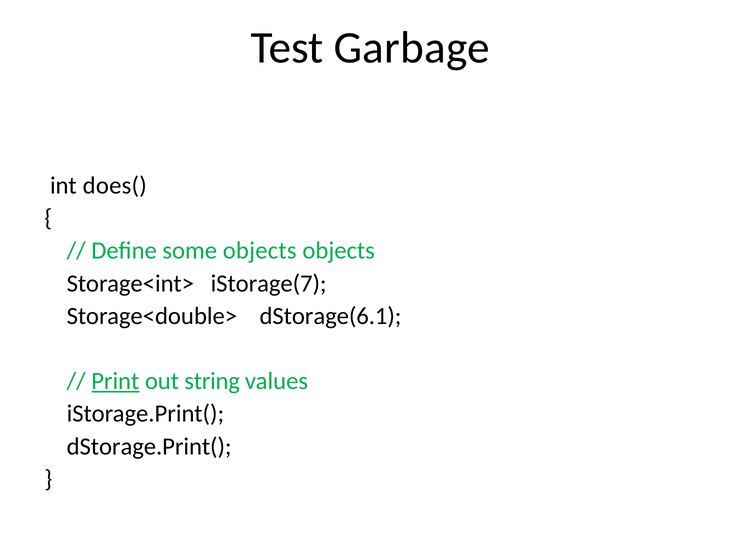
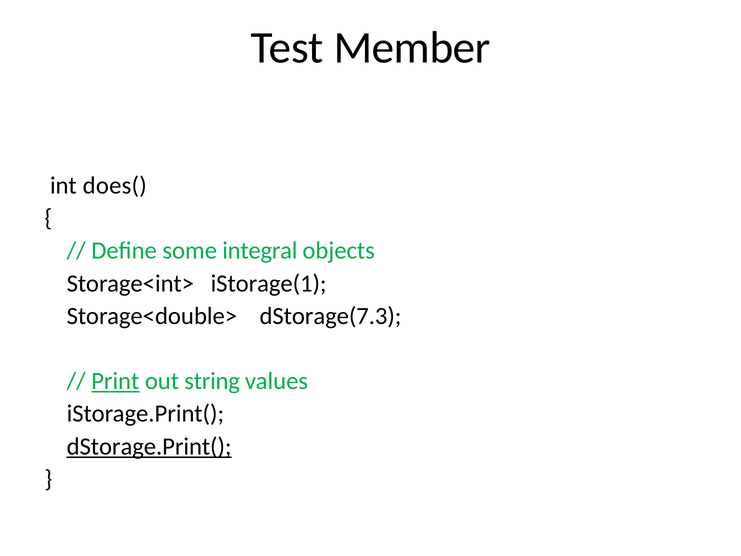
Garbage: Garbage -> Member
some objects: objects -> integral
iStorage(7: iStorage(7 -> iStorage(1
dStorage(6.1: dStorage(6.1 -> dStorage(7.3
dStorage.Print( underline: none -> present
